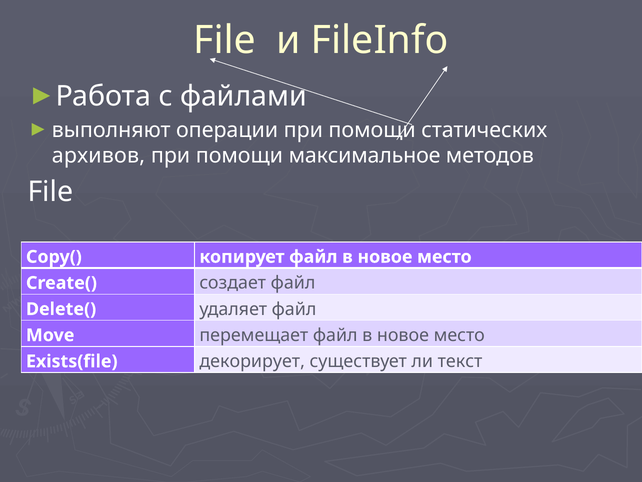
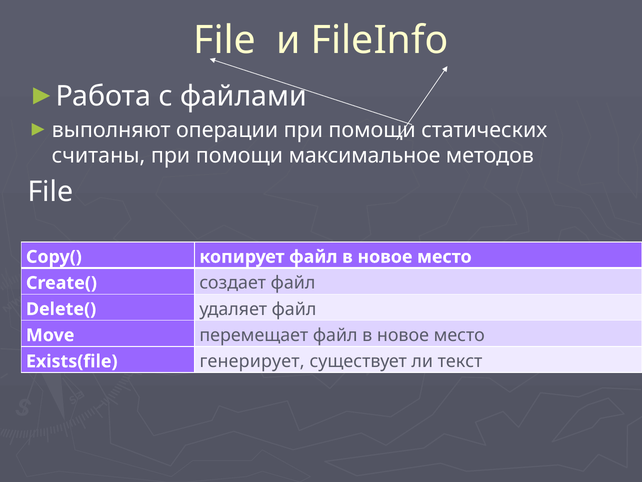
архивов: архивов -> считаны
декорирует: декорирует -> генерирует
